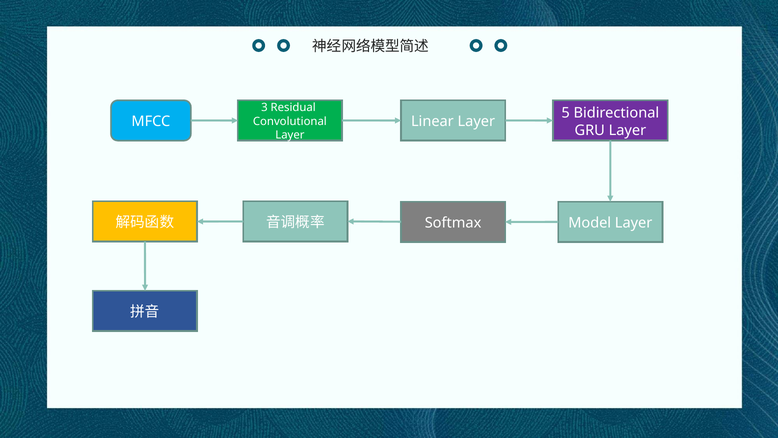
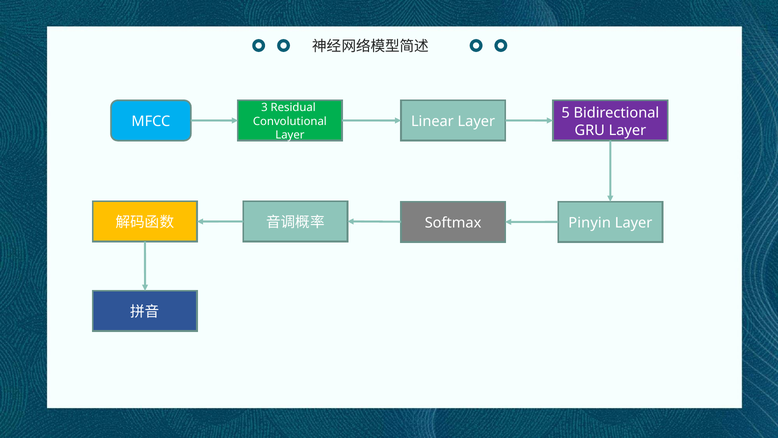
Model: Model -> Pinyin
